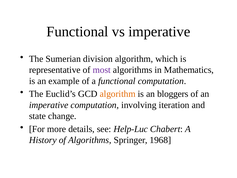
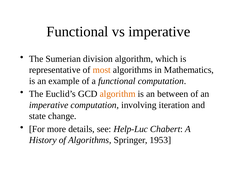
most colour: purple -> orange
bloggers: bloggers -> between
1968: 1968 -> 1953
